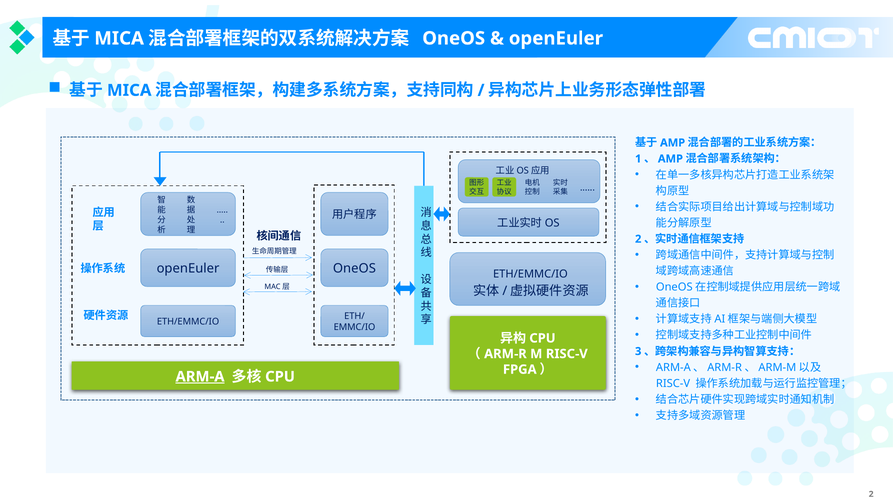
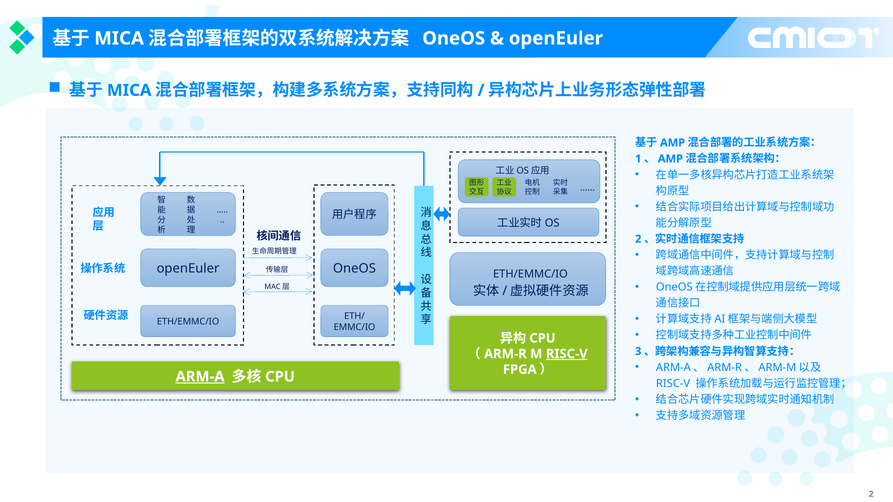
RISC-V at (567, 354) underline: none -> present
